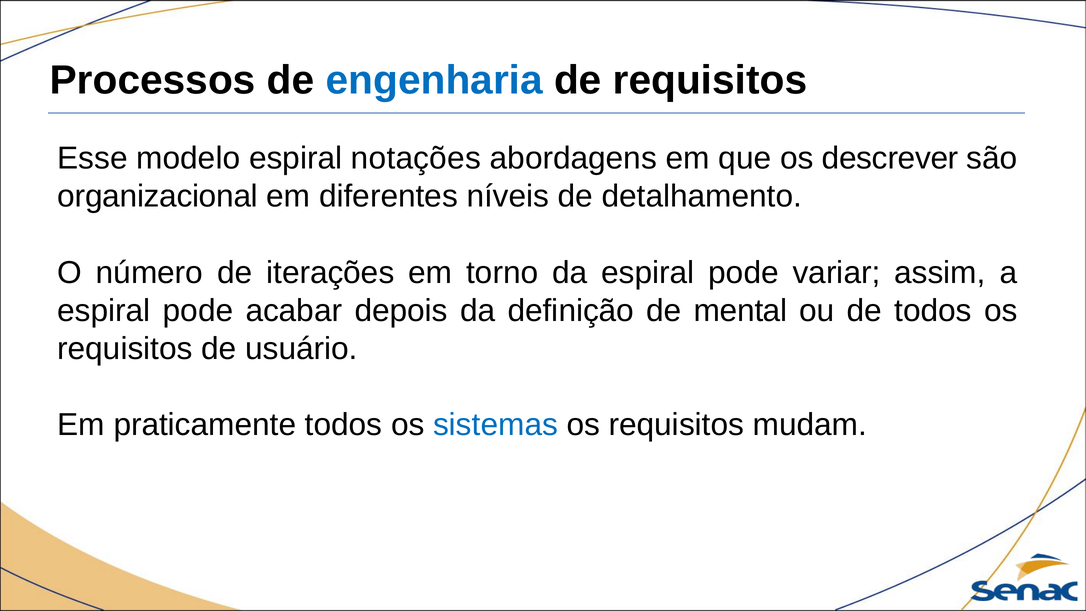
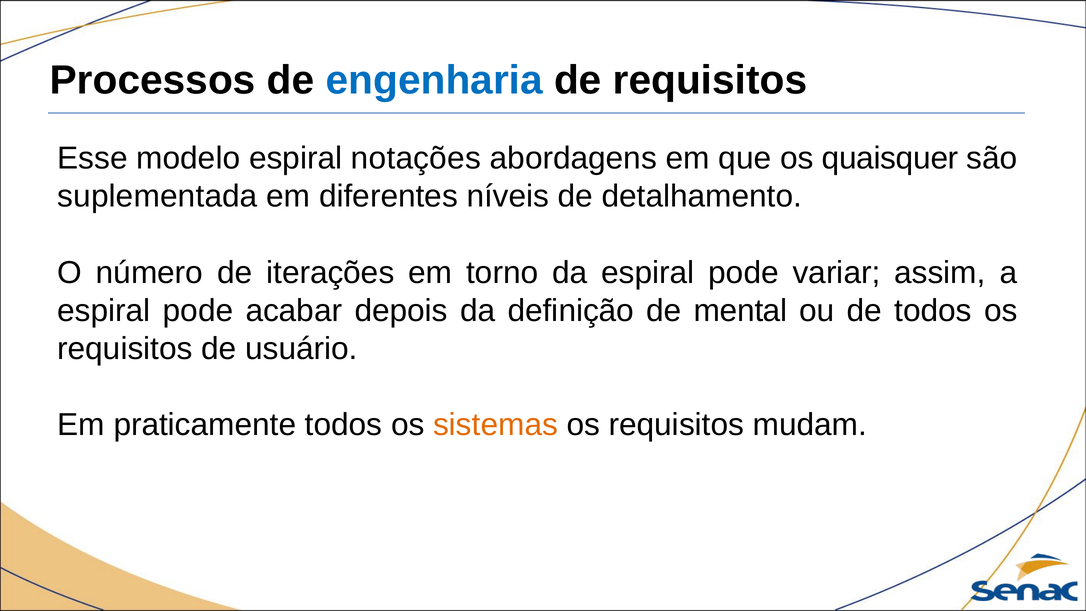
descrever: descrever -> quaisquer
organizacional: organizacional -> suplementada
sistemas colour: blue -> orange
